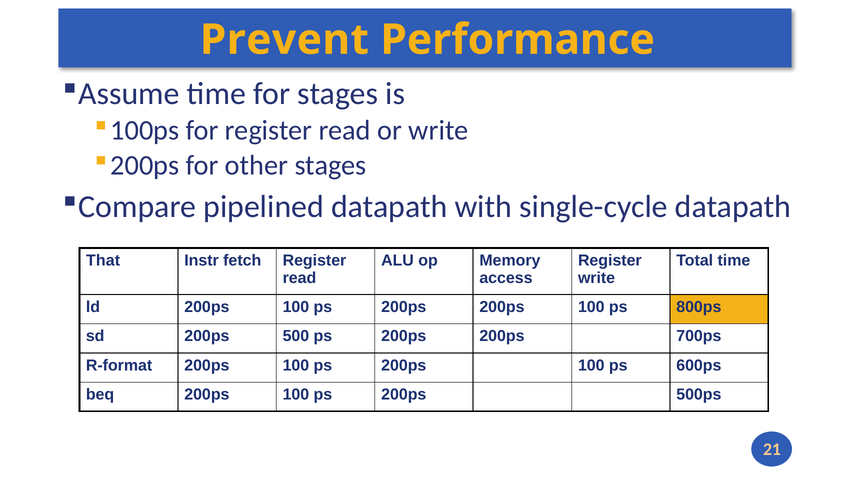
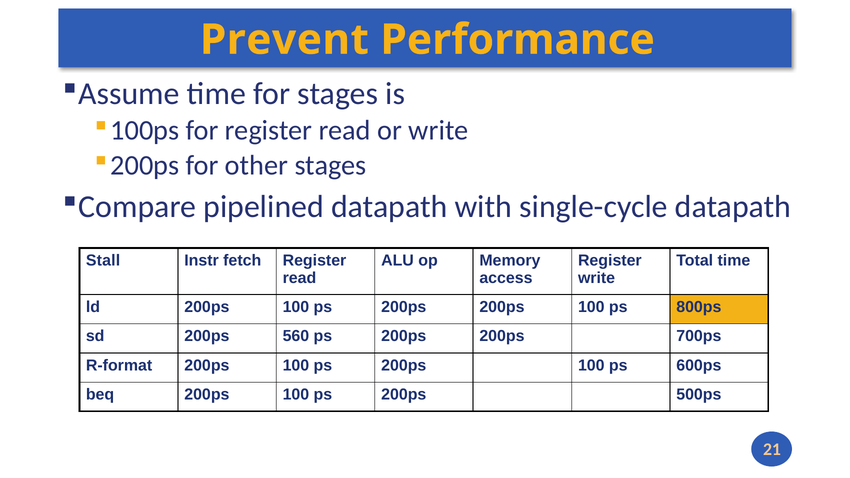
That: That -> Stall
500: 500 -> 560
